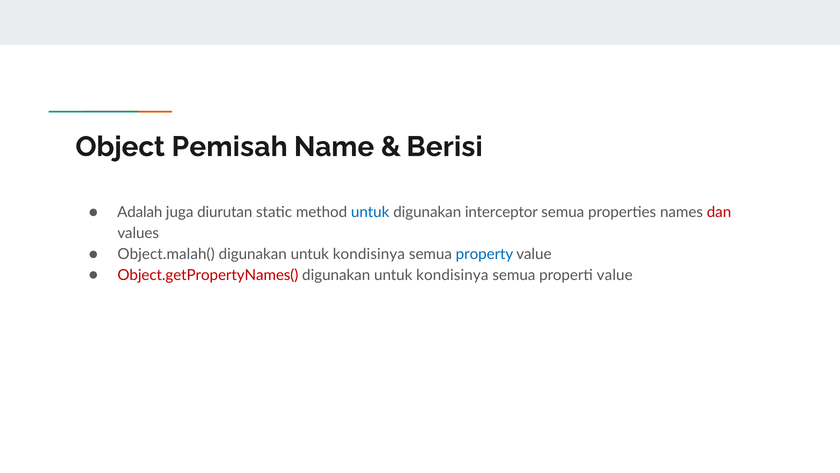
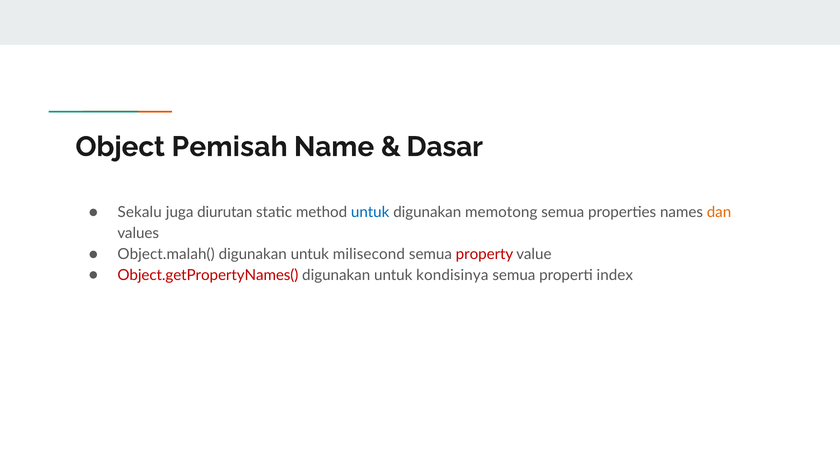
Berisi: Berisi -> Dasar
Adalah: Adalah -> Sekalu
interceptor: interceptor -> memotong
dan colour: red -> orange
kondisinya at (369, 254): kondisinya -> milisecond
property colour: blue -> red
properti value: value -> index
